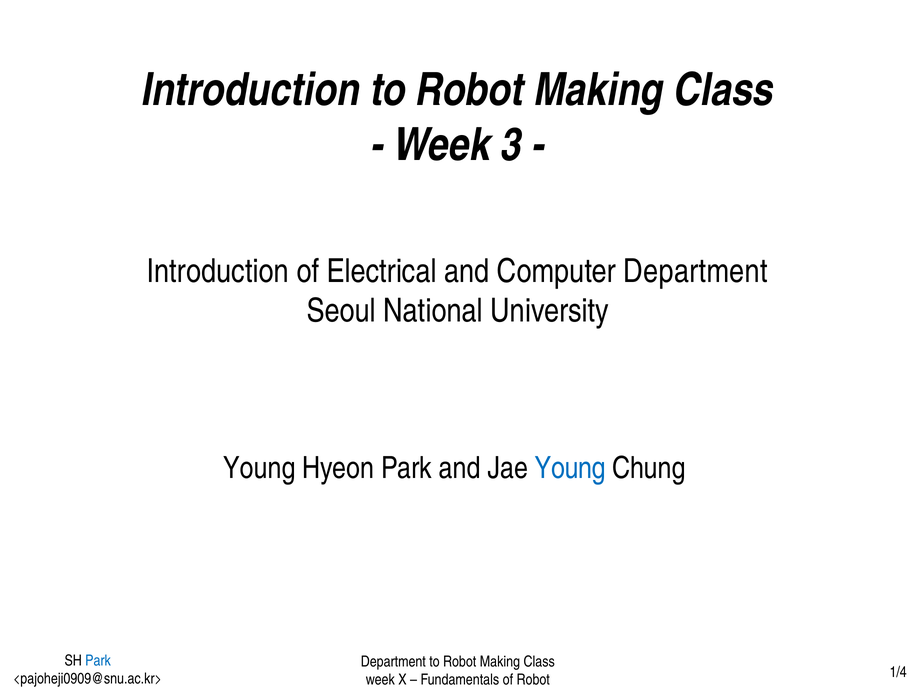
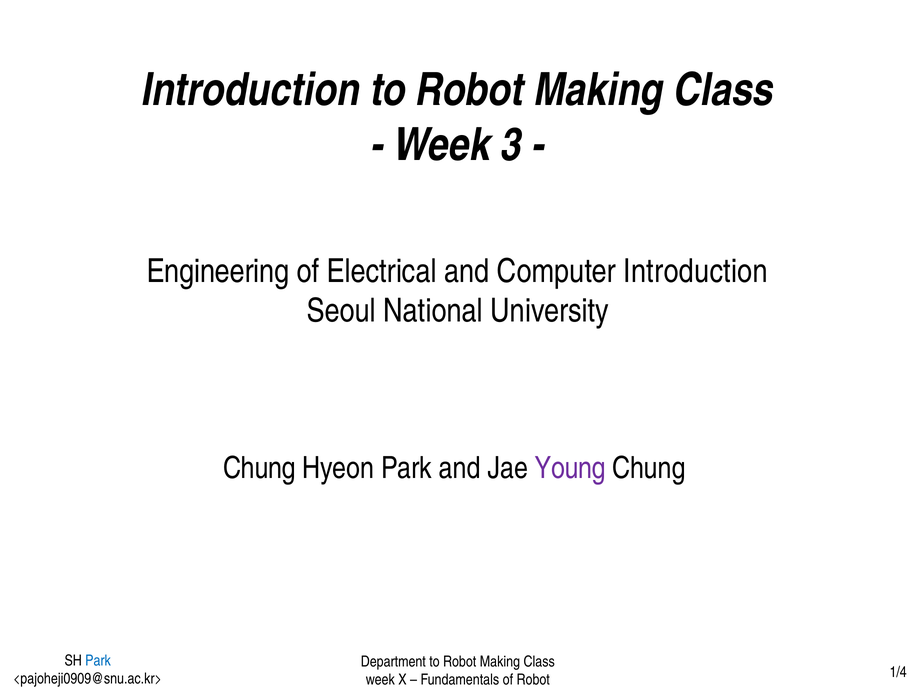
Introduction at (218, 271): Introduction -> Engineering
Computer Department: Department -> Introduction
Young at (259, 468): Young -> Chung
Young at (570, 468) colour: blue -> purple
